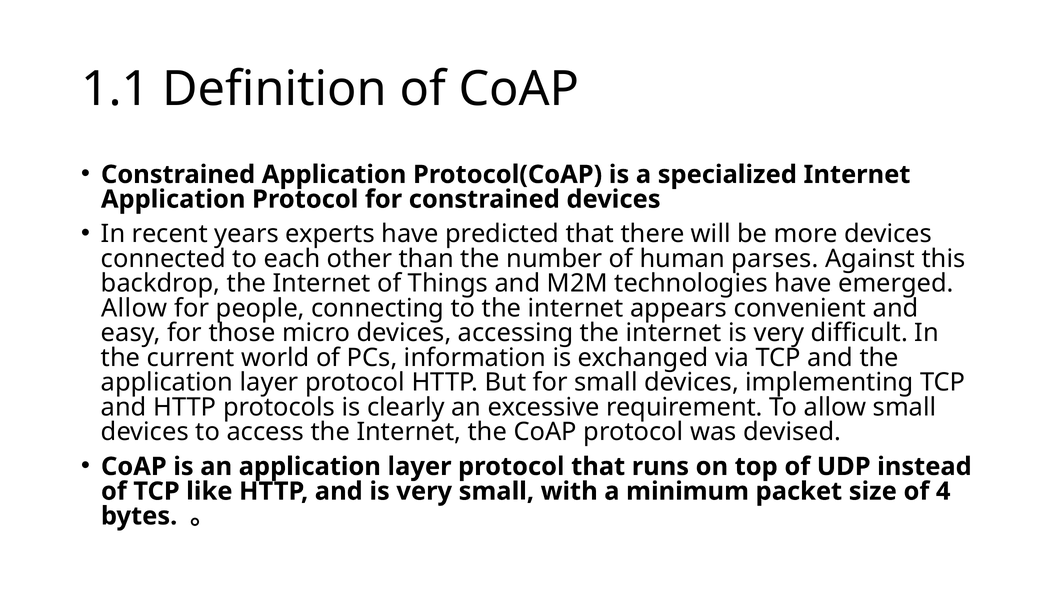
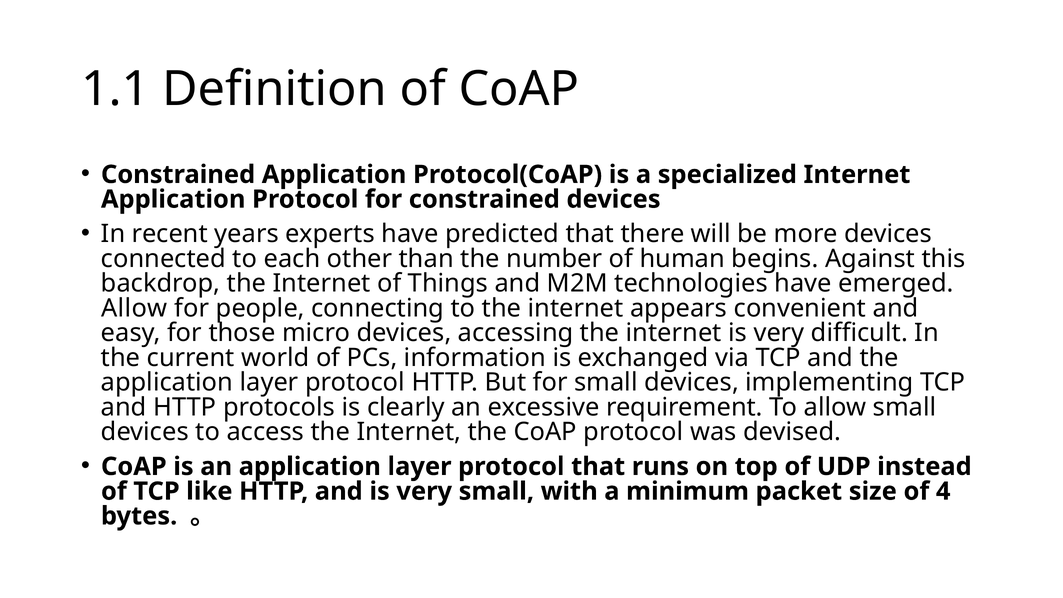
parses: parses -> begins
